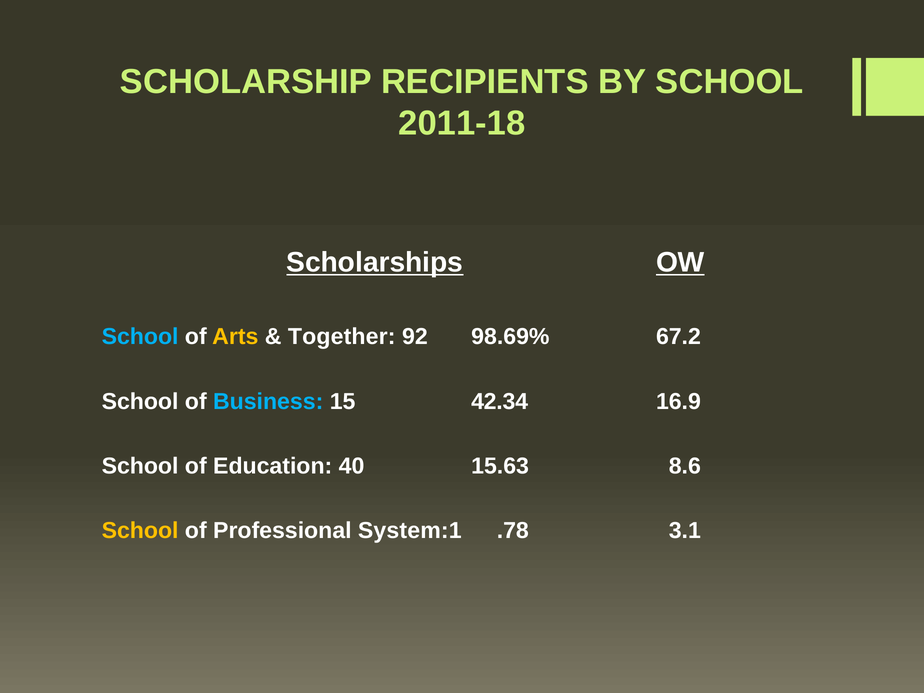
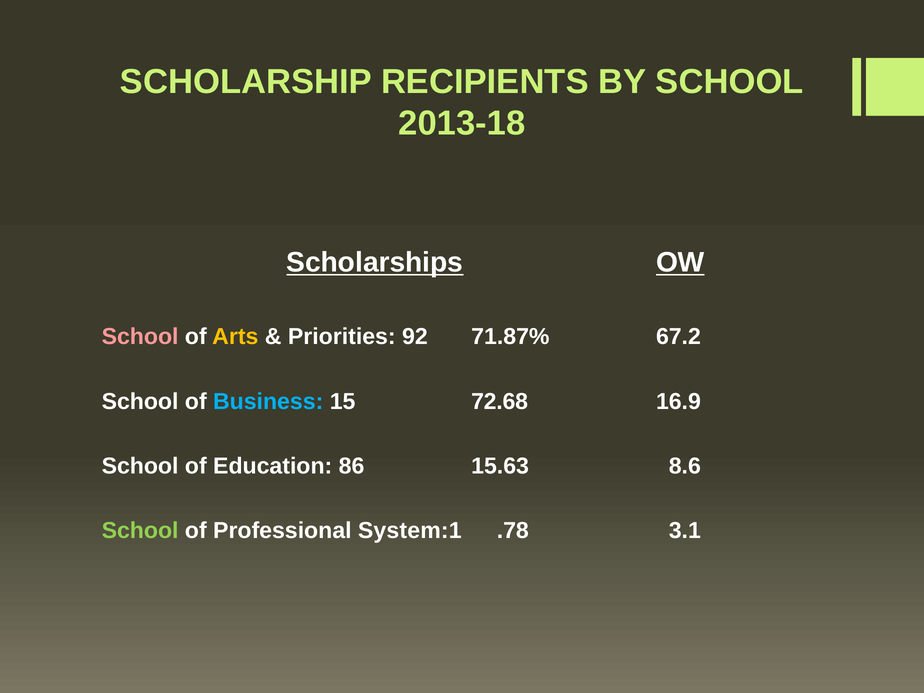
2011-18: 2011-18 -> 2013-18
School at (140, 337) colour: light blue -> pink
Together: Together -> Priorities
98.69%: 98.69% -> 71.87%
42.34: 42.34 -> 72.68
40: 40 -> 86
School at (140, 531) colour: yellow -> light green
